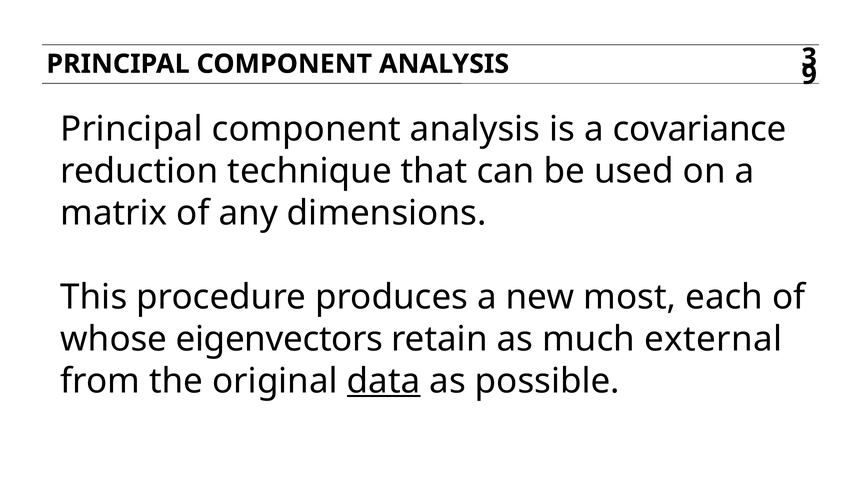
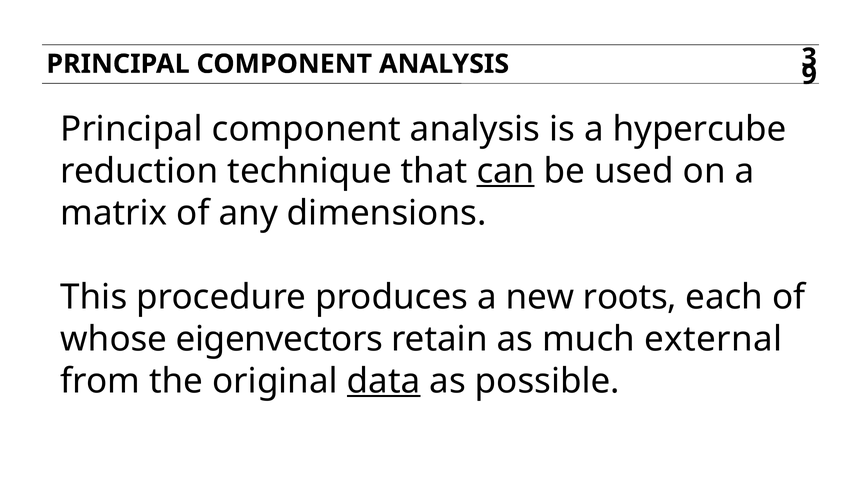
covariance: covariance -> hypercube
can underline: none -> present
most: most -> roots
